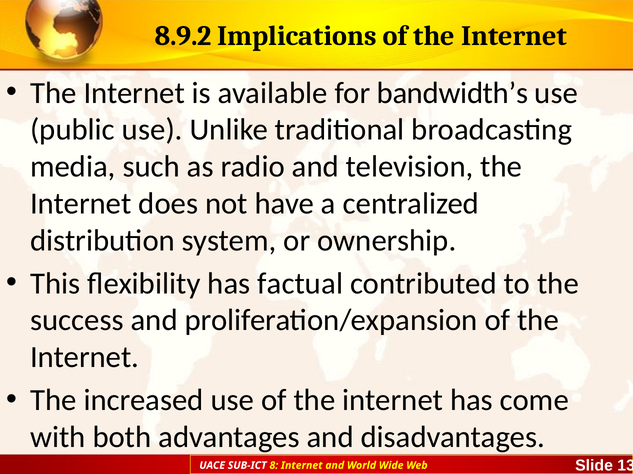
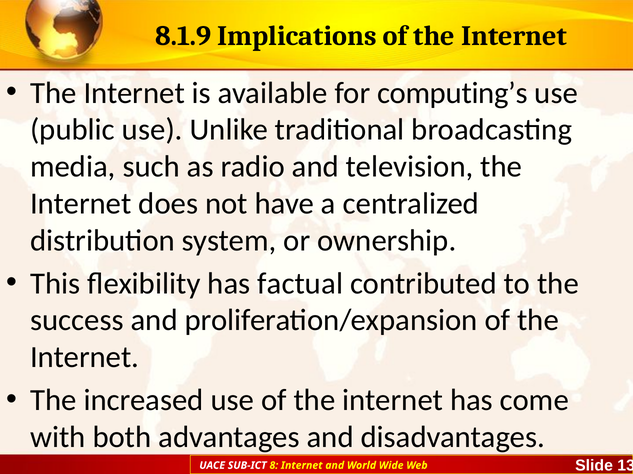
8.9.2: 8.9.2 -> 8.1.9
bandwidth’s: bandwidth’s -> computing’s
